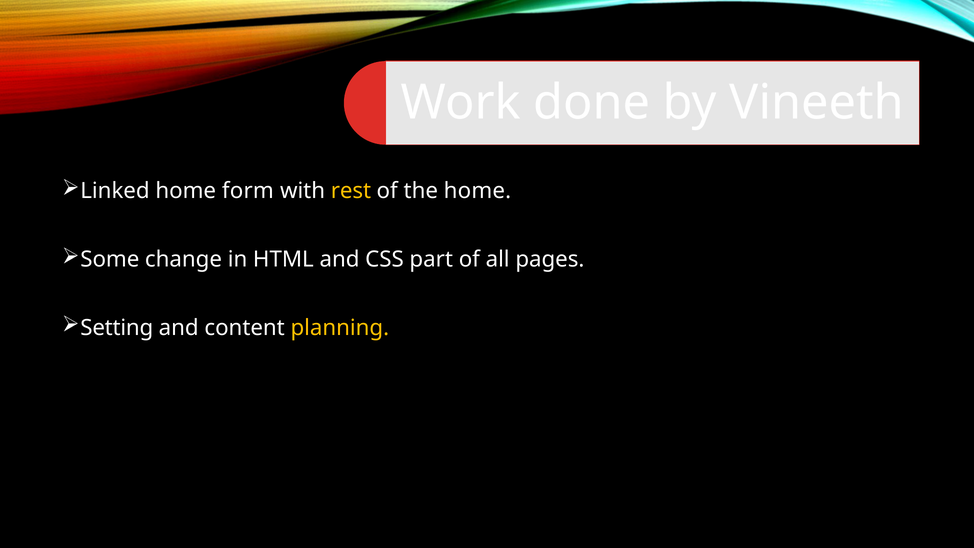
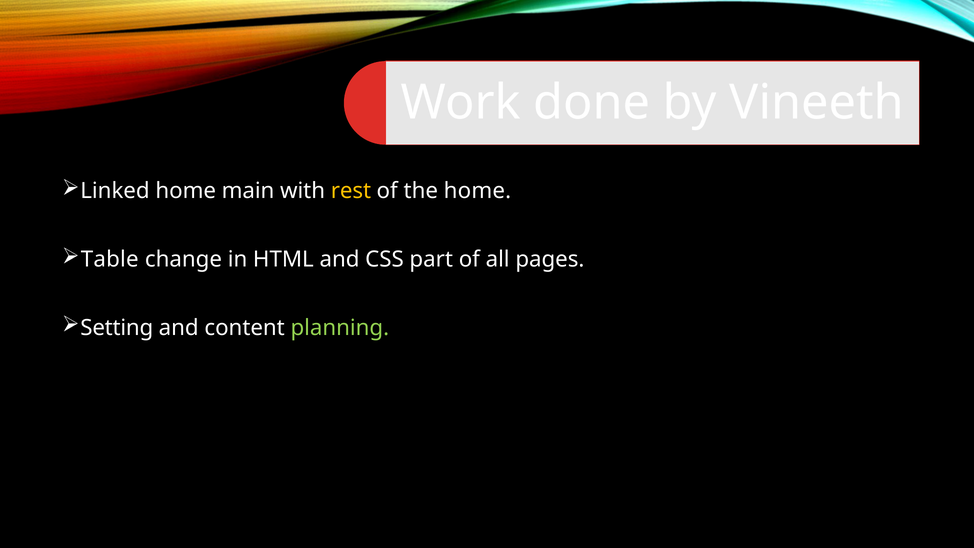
form: form -> main
Some: Some -> Table
planning colour: yellow -> light green
